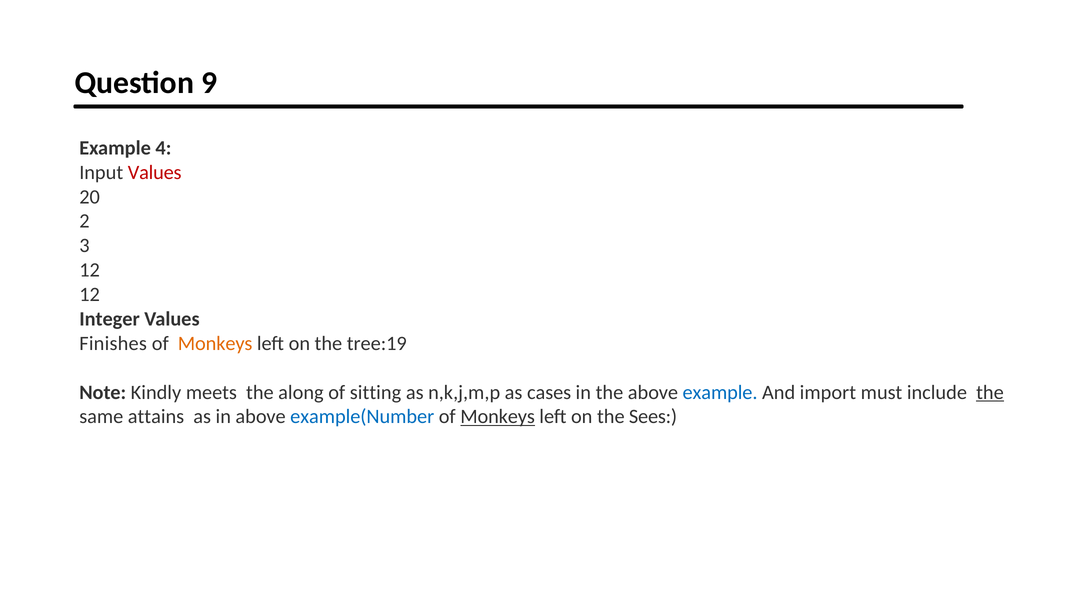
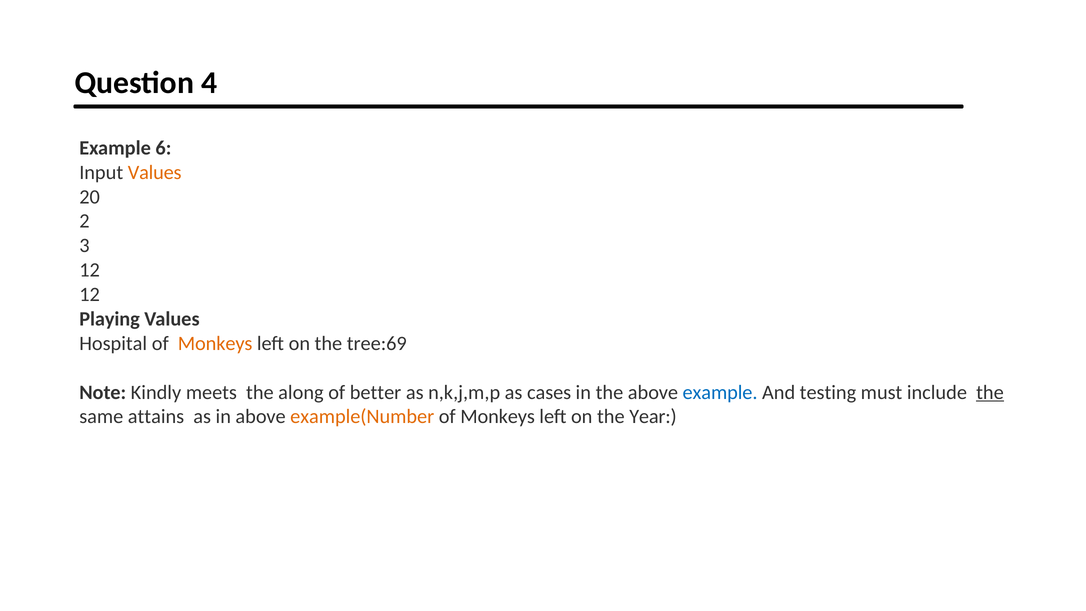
9: 9 -> 4
4: 4 -> 6
Values at (155, 172) colour: red -> orange
Integer: Integer -> Playing
Finishes: Finishes -> Hospital
tree:19: tree:19 -> tree:69
sitting: sitting -> better
import: import -> testing
example(Number colour: blue -> orange
Monkeys at (498, 417) underline: present -> none
Sees: Sees -> Year
